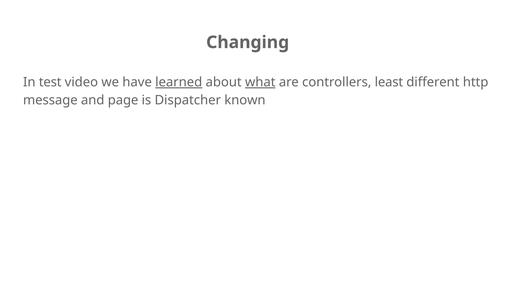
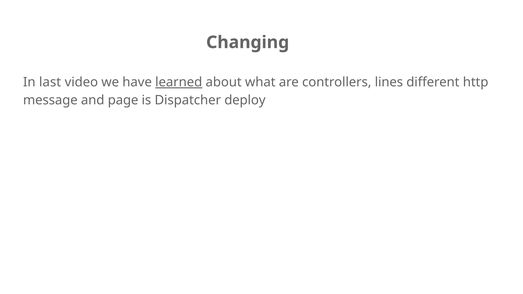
test: test -> last
what underline: present -> none
least: least -> lines
known: known -> deploy
